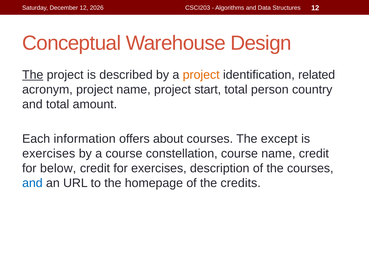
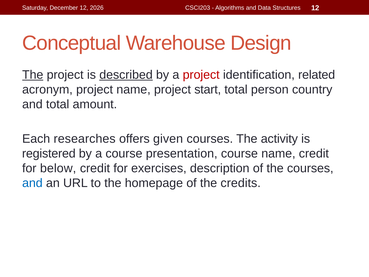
described underline: none -> present
project at (201, 75) colour: orange -> red
information: information -> researches
about: about -> given
except: except -> activity
exercises at (49, 153): exercises -> registered
constellation: constellation -> presentation
